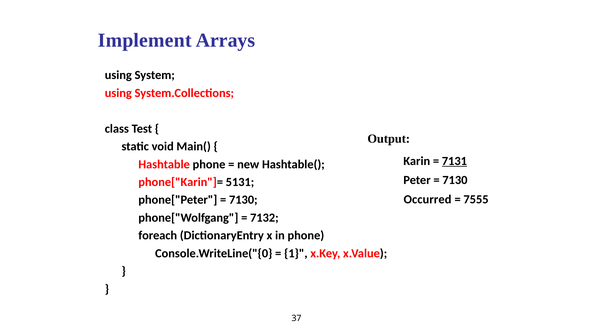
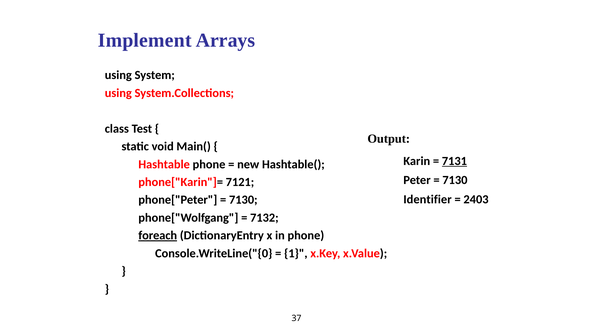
5131: 5131 -> 7121
Occurred: Occurred -> Identifier
7555: 7555 -> 2403
foreach underline: none -> present
